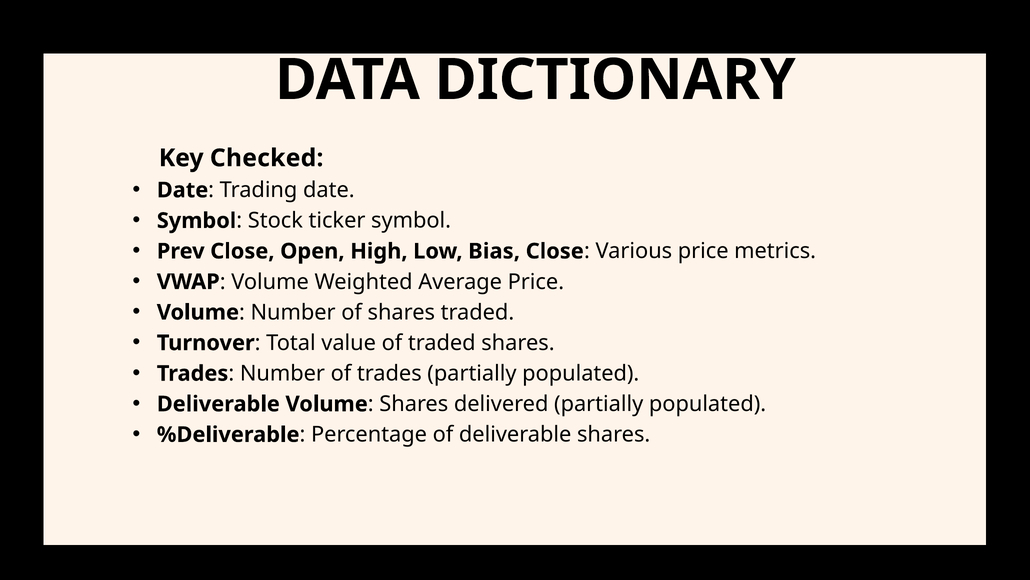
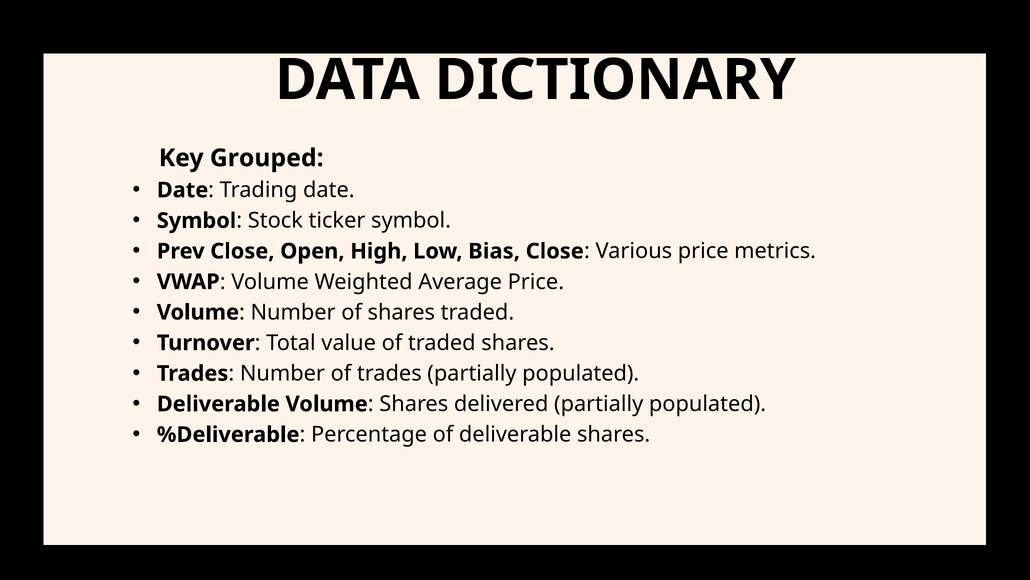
Checked: Checked -> Grouped
